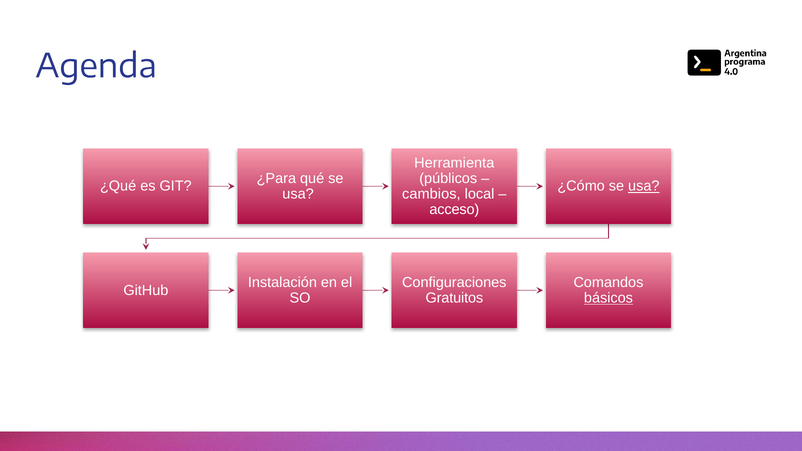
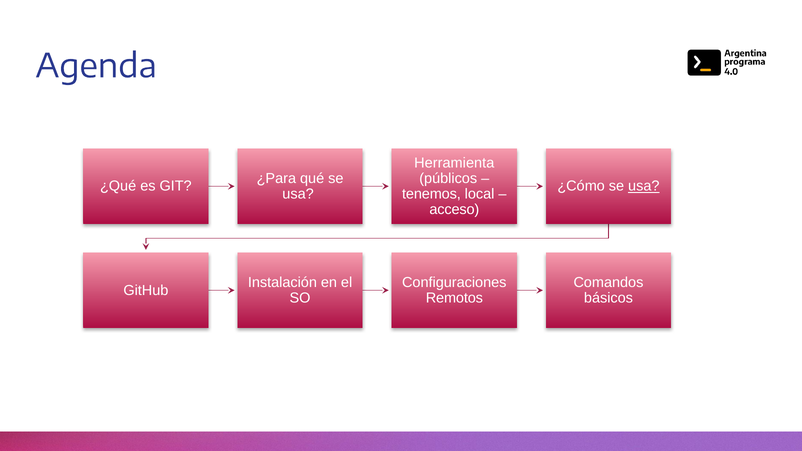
cambios: cambios -> tenemos
Gratuitos: Gratuitos -> Remotos
básicos underline: present -> none
